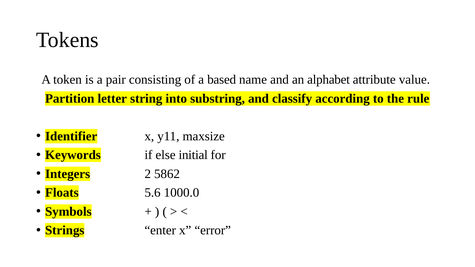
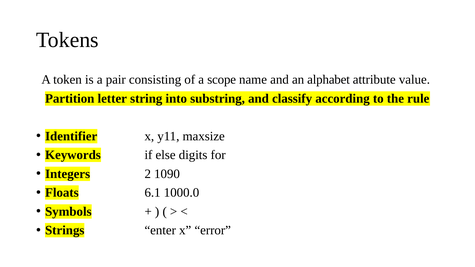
based: based -> scope
initial: initial -> digits
5862: 5862 -> 1090
5.6: 5.6 -> 6.1
